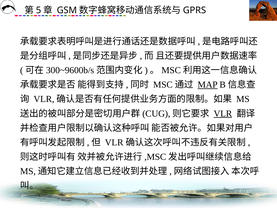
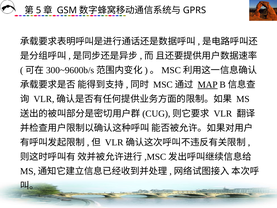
VLR underline: present -> none
